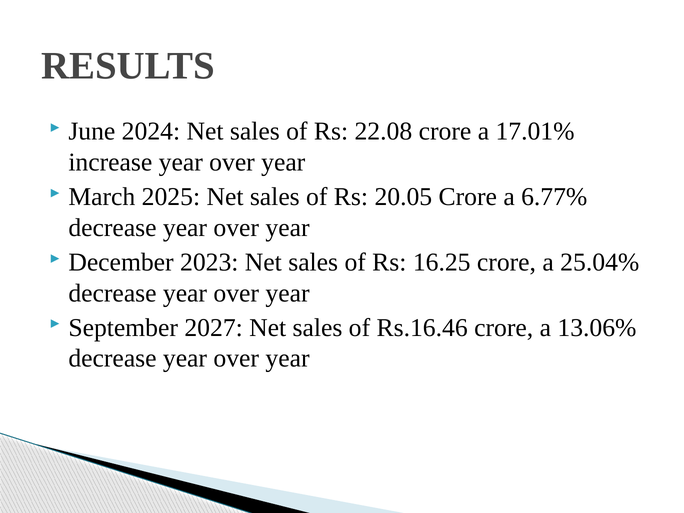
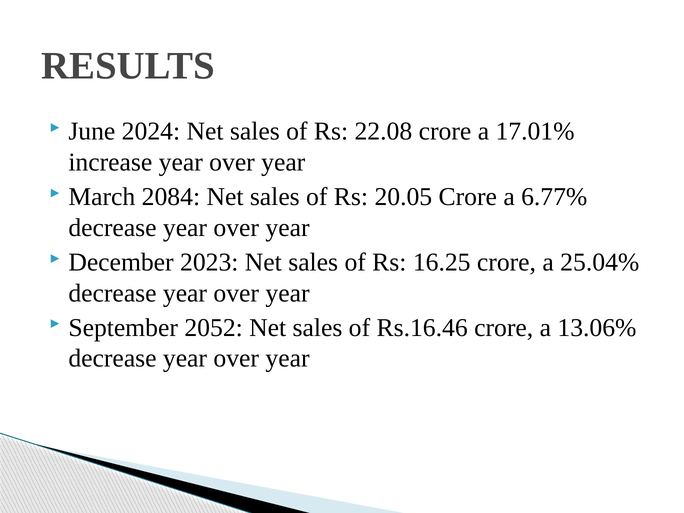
2025: 2025 -> 2084
2027: 2027 -> 2052
